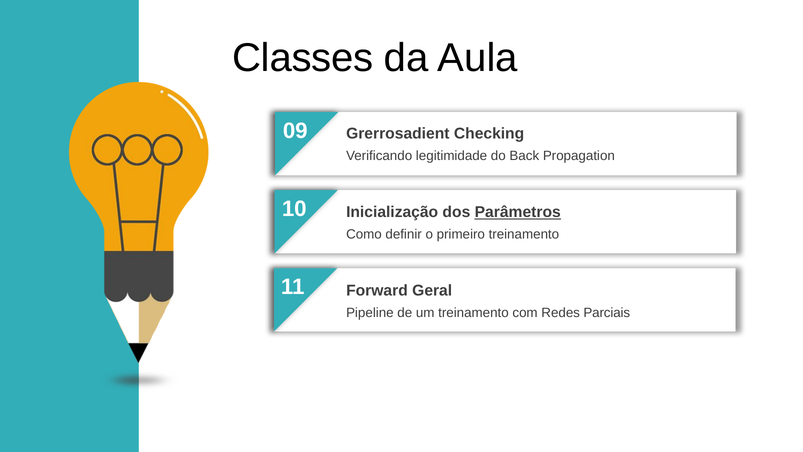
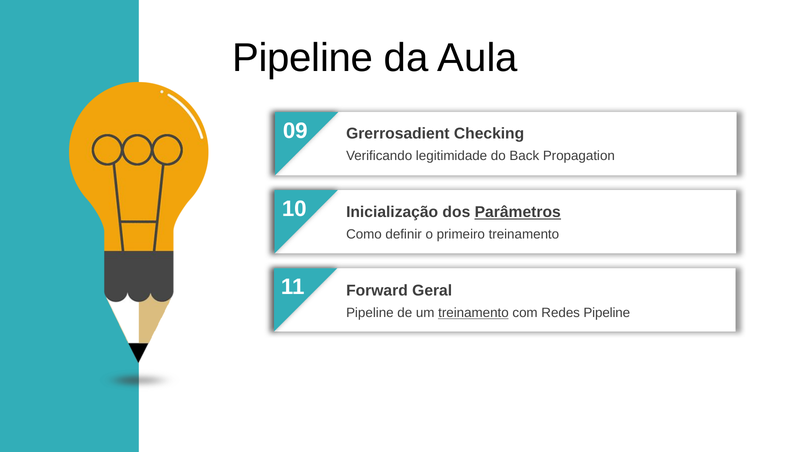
Classes at (303, 58): Classes -> Pipeline
treinamento at (473, 313) underline: none -> present
Redes Parciais: Parciais -> Pipeline
